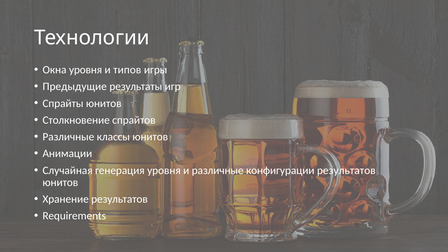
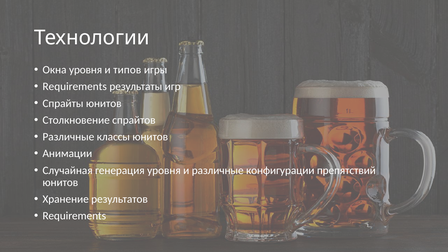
Предыдущие at (75, 87): Предыдущие -> Requirements
конфигурации результатов: результатов -> препятствий
